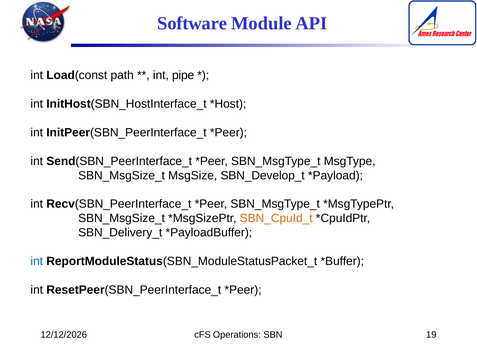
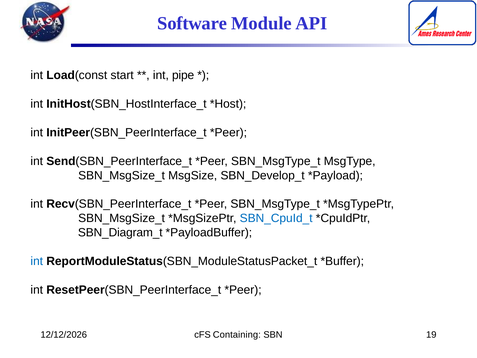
path: path -> start
SBN_CpuId_t colour: orange -> blue
SBN_Delivery_t: SBN_Delivery_t -> SBN_Diagram_t
Operations: Operations -> Containing
